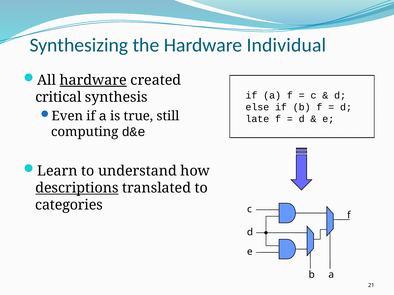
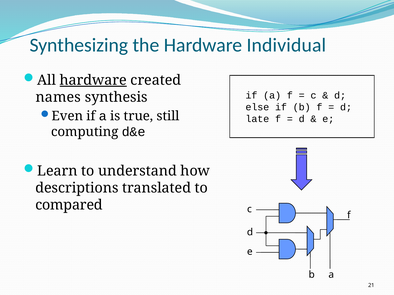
critical: critical -> names
descriptions underline: present -> none
categories: categories -> compared
